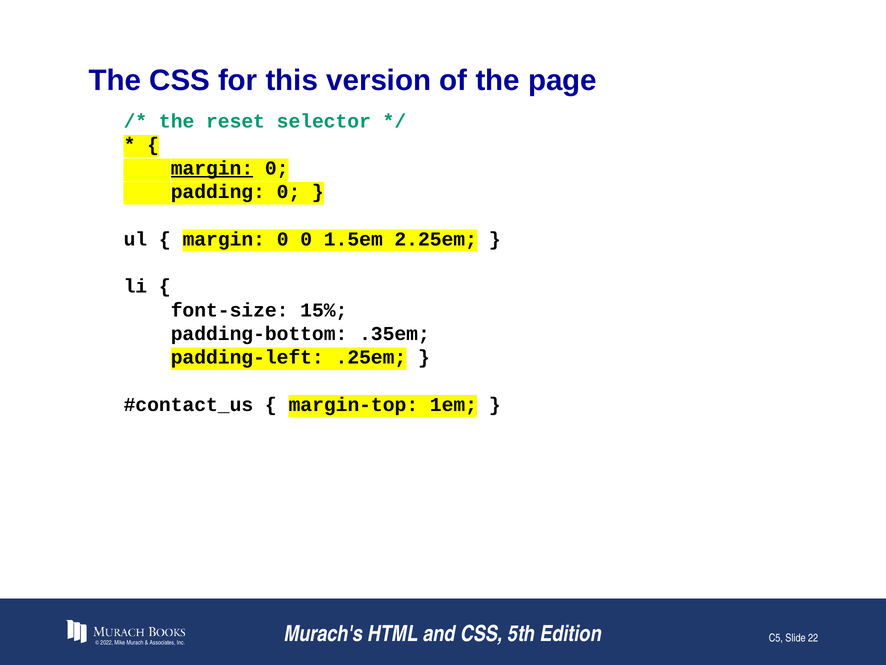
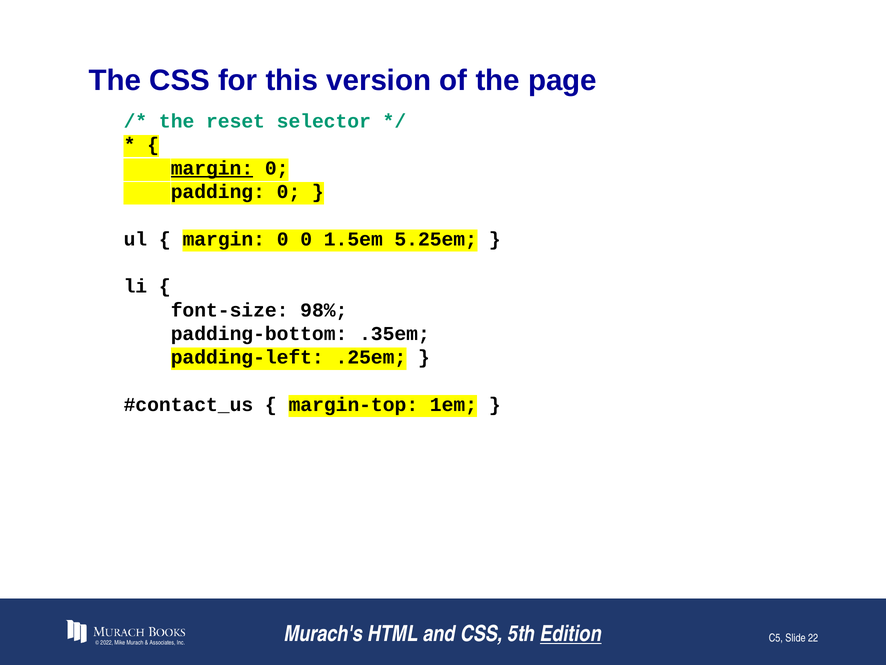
2.25em: 2.25em -> 5.25em
15%: 15% -> 98%
Edition underline: none -> present
